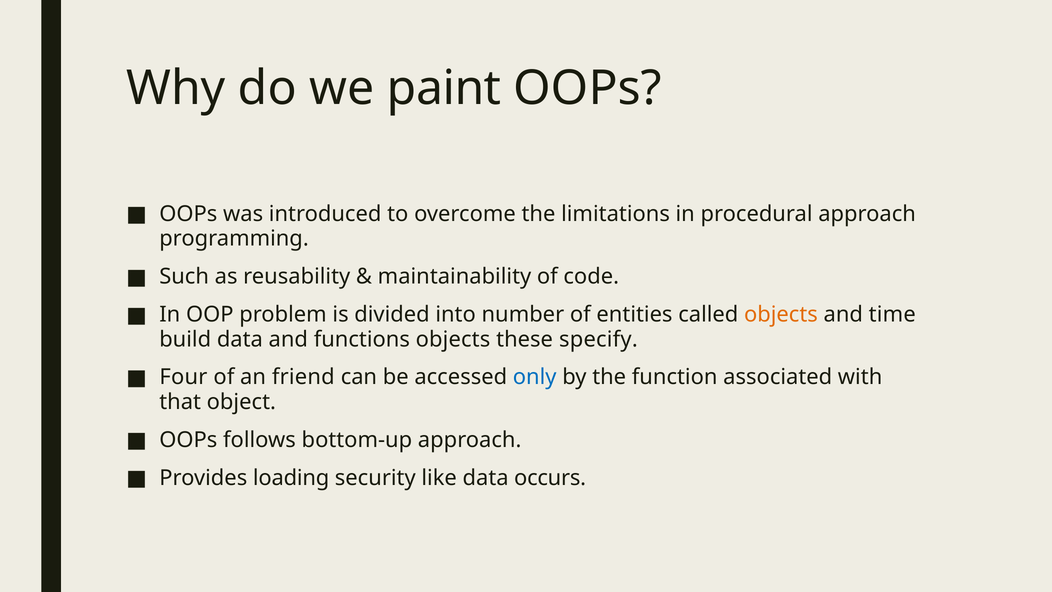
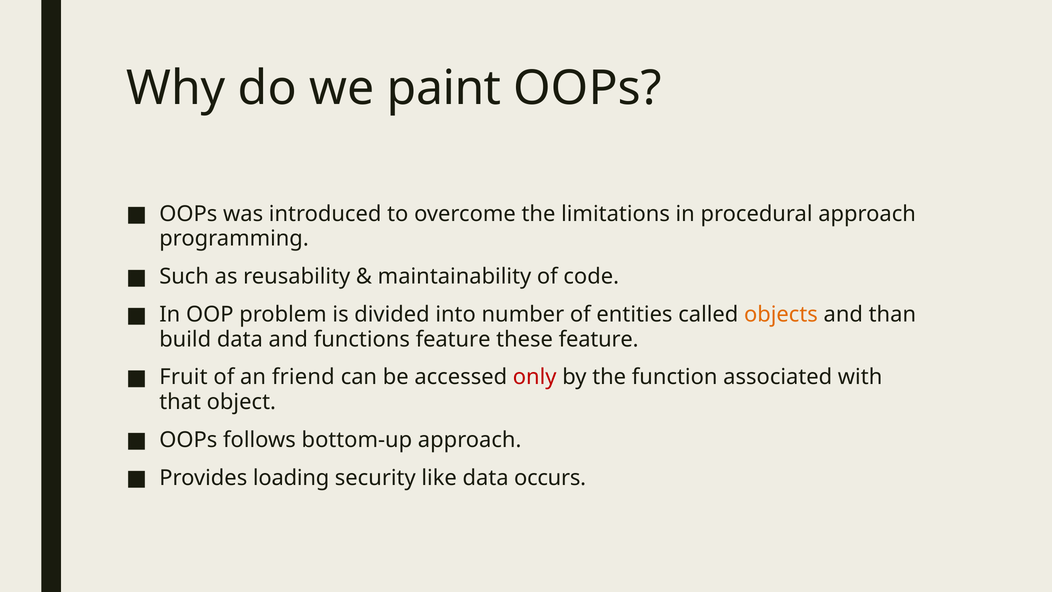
time: time -> than
functions objects: objects -> feature
these specify: specify -> feature
Four: Four -> Fruit
only colour: blue -> red
